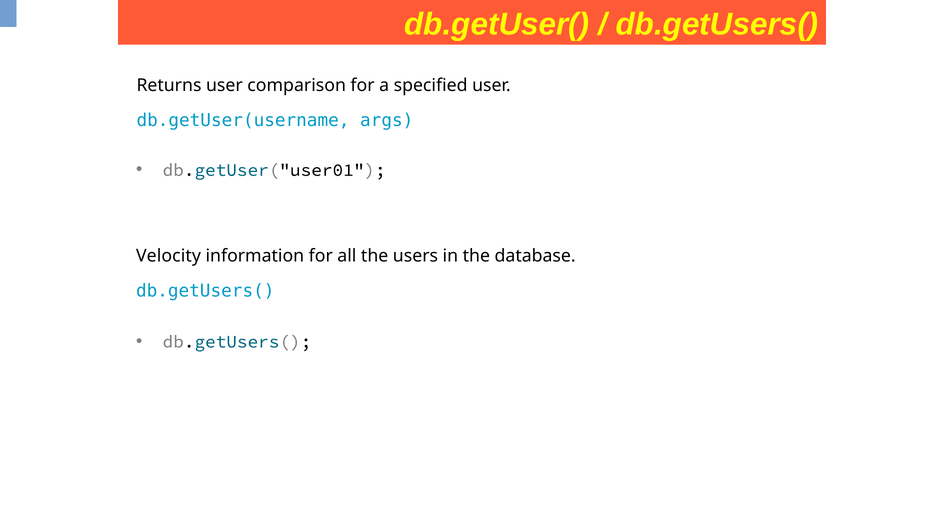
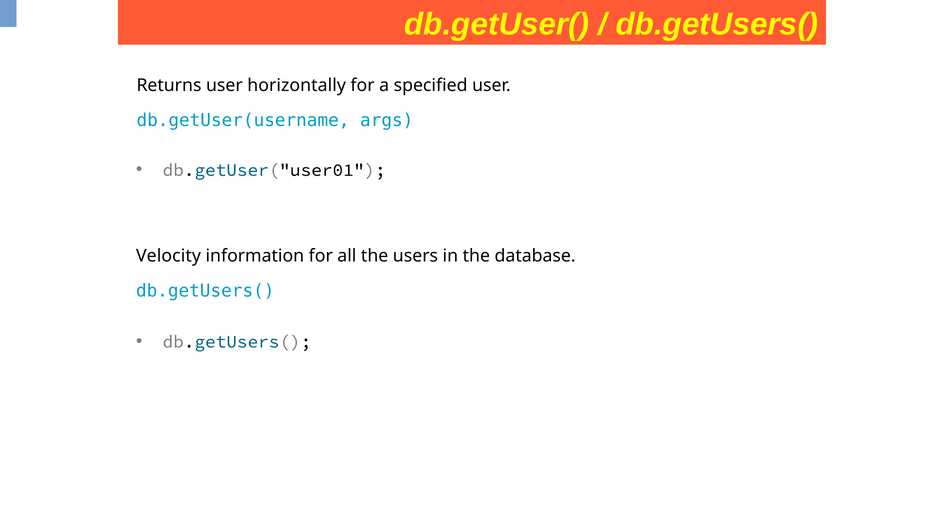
comparison: comparison -> horizontally
